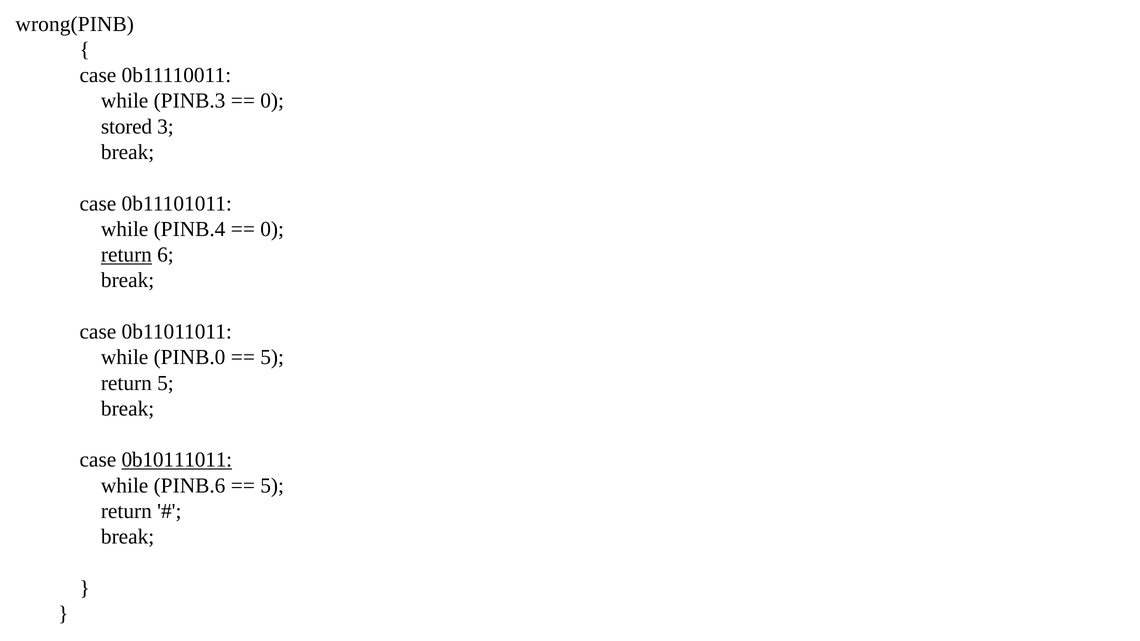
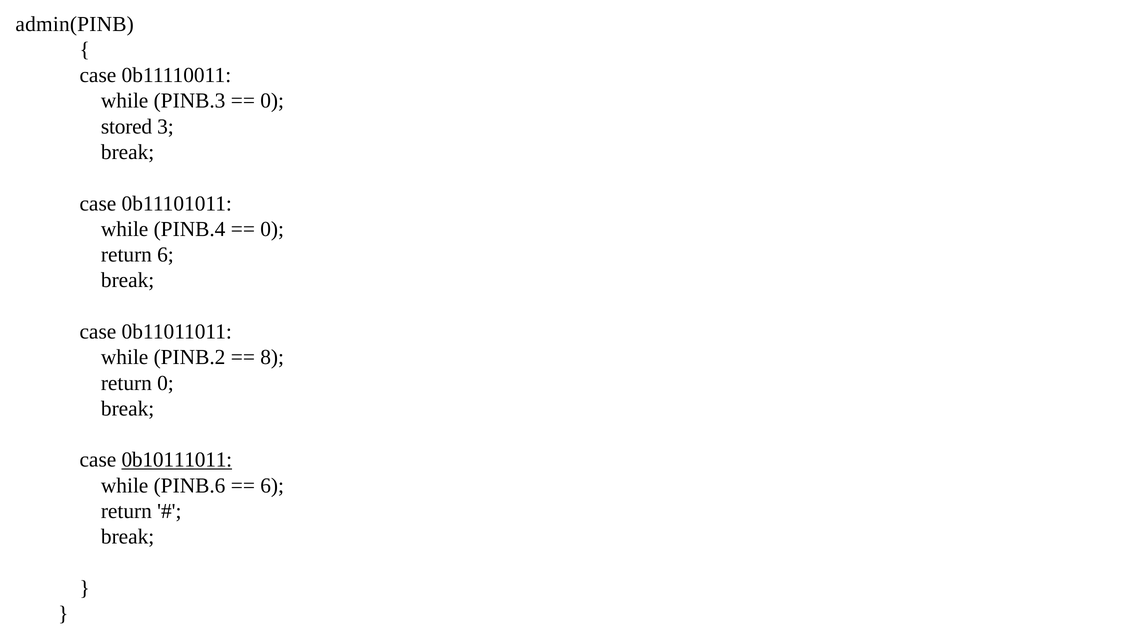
wrong(PINB: wrong(PINB -> admin(PINB
return at (126, 255) underline: present -> none
PINB.0: PINB.0 -> PINB.2
5 at (272, 357): 5 -> 8
return 5: 5 -> 0
5 at (272, 486): 5 -> 6
